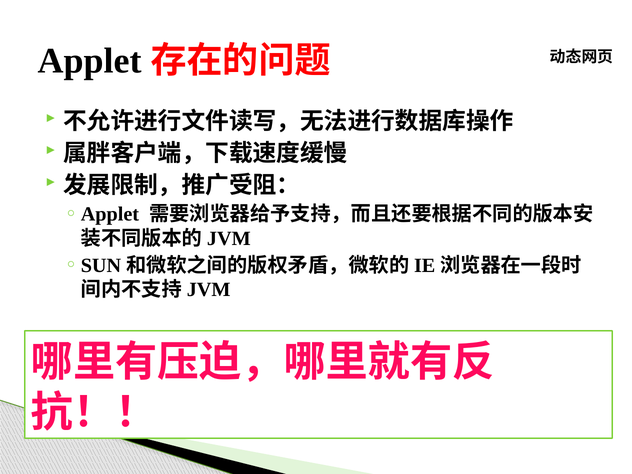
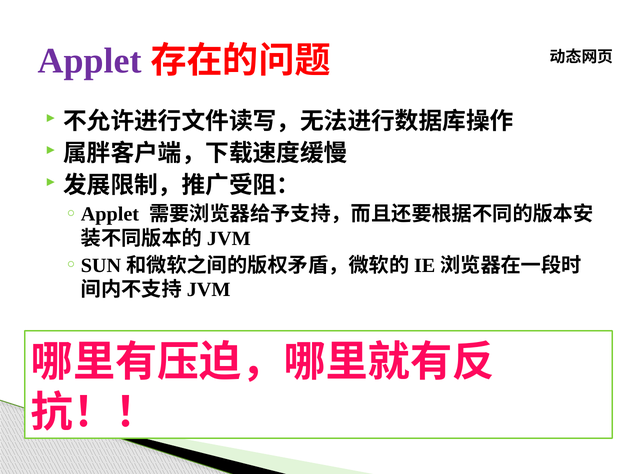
Applet colour: black -> purple
